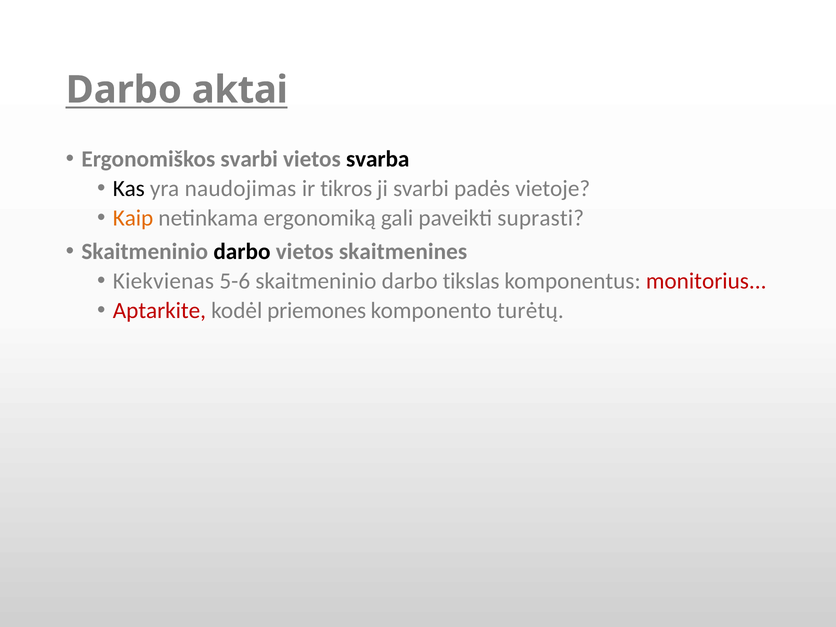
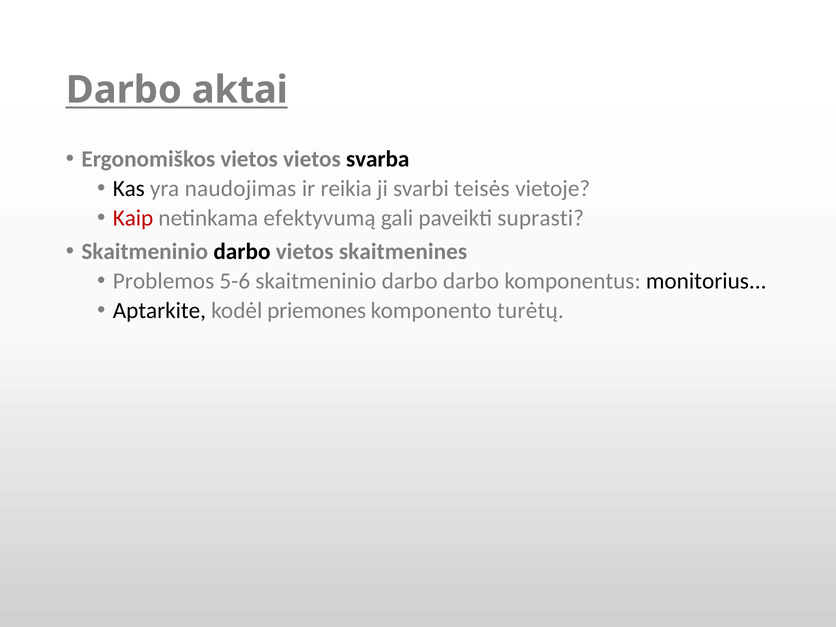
Ergonomiškos svarbi: svarbi -> vietos
tikros: tikros -> reikia
padės: padės -> teisės
Kaip colour: orange -> red
ergonomiką: ergonomiką -> efektyvumą
Kiekvienas: Kiekvienas -> Problemos
darbo tikslas: tikslas -> darbo
monitorius colour: red -> black
Aptarkite colour: red -> black
